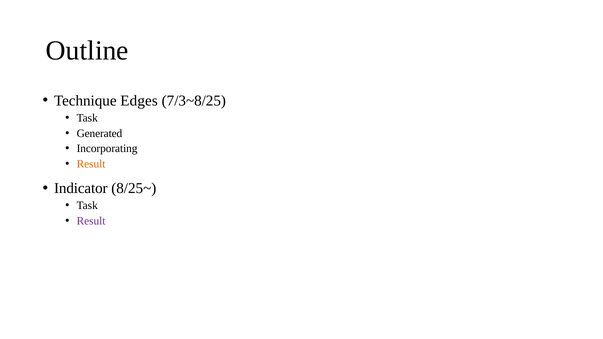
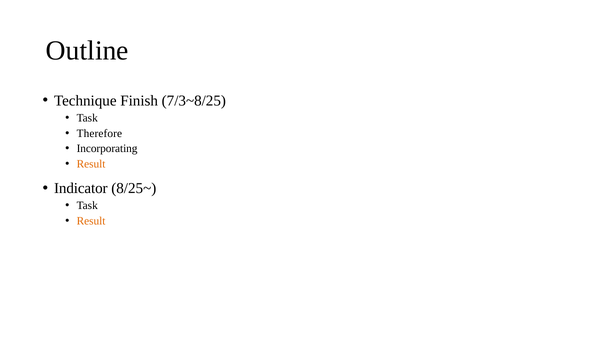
Edges: Edges -> Finish
Generated: Generated -> Therefore
Result at (91, 221) colour: purple -> orange
